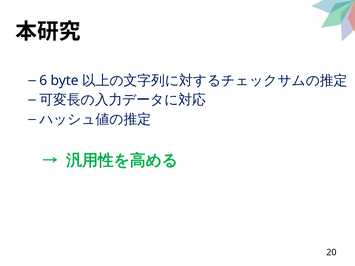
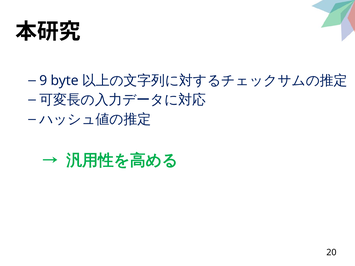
6: 6 -> 9
